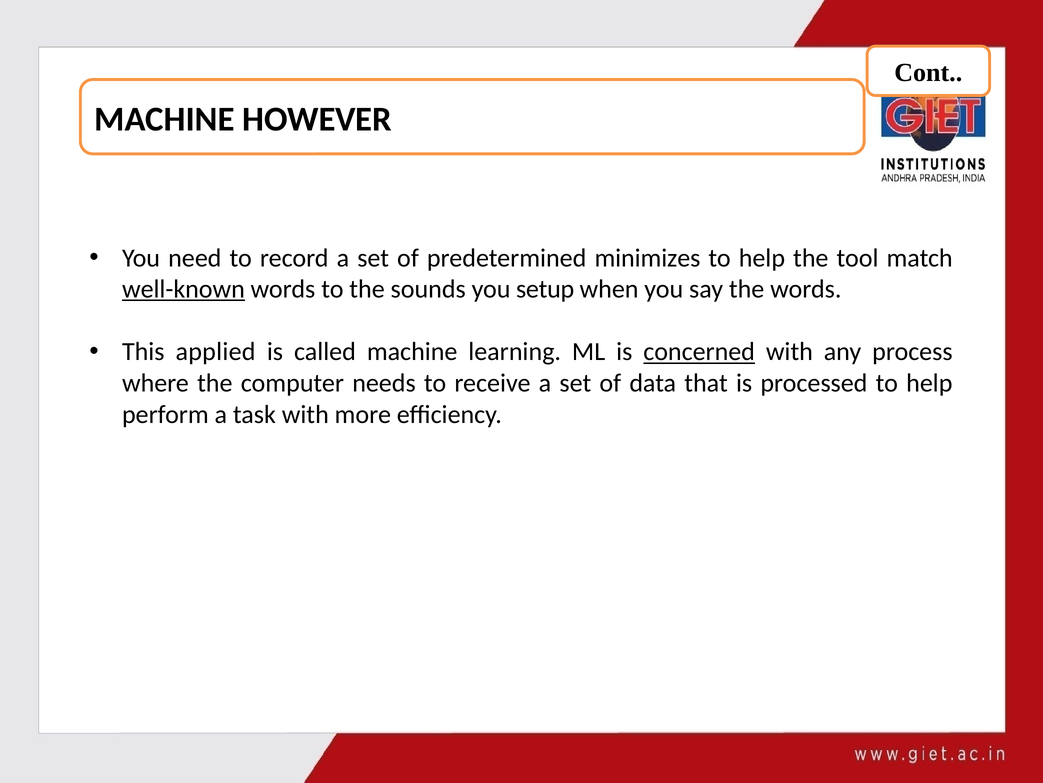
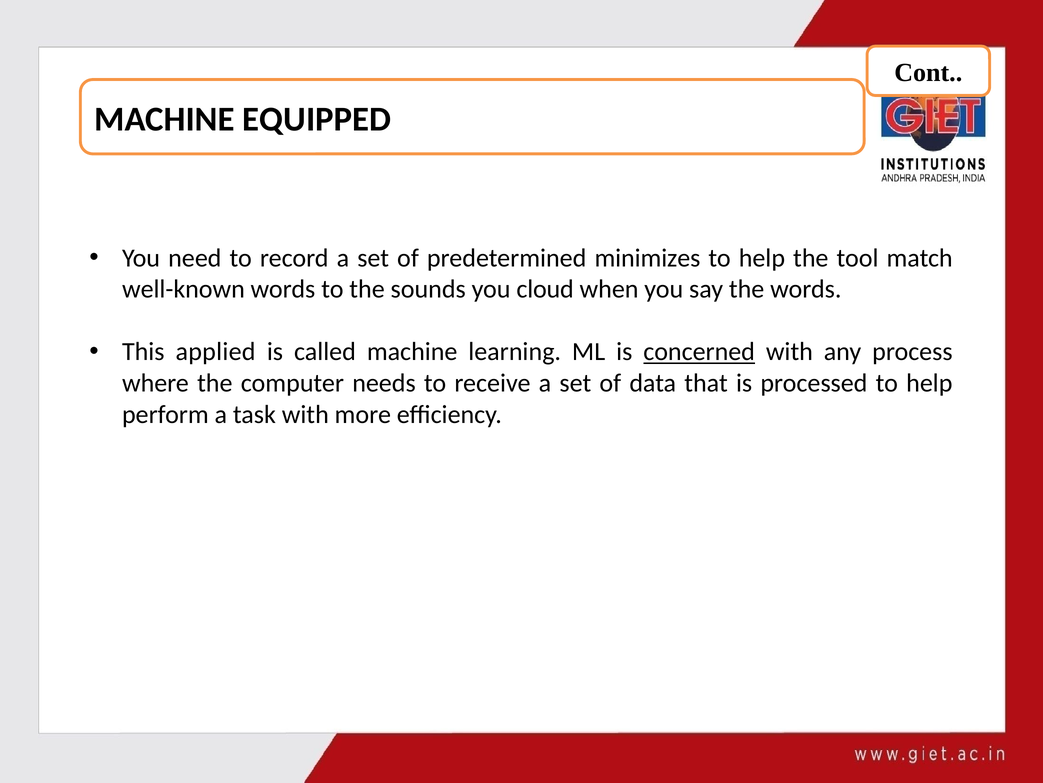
HOWEVER: HOWEVER -> EQUIPPED
well-known underline: present -> none
setup: setup -> cloud
